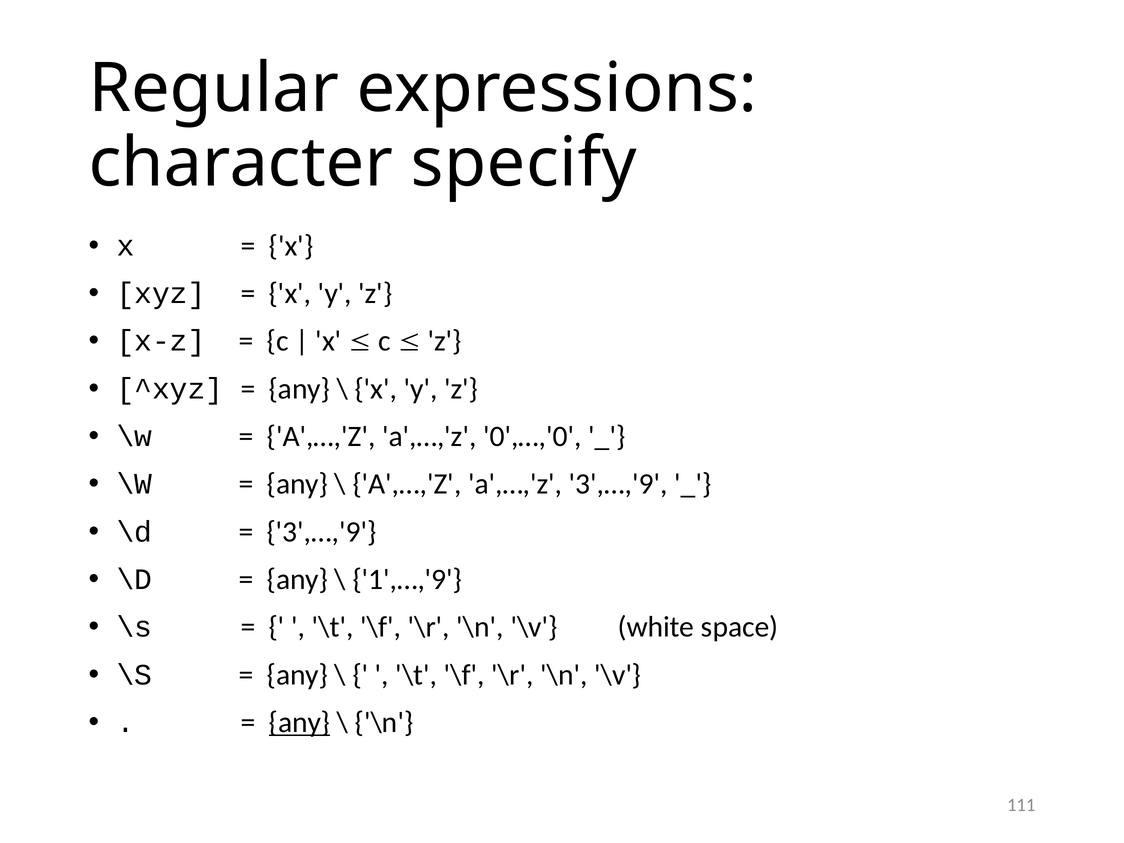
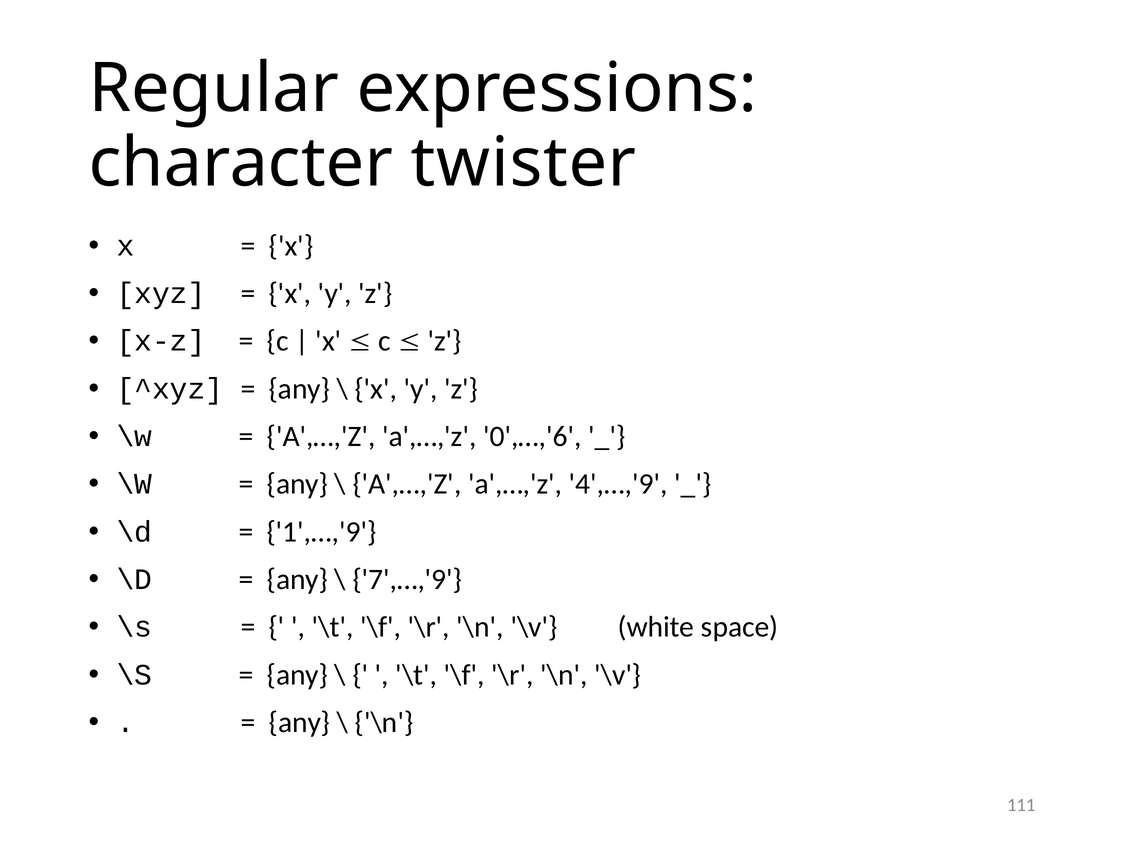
specify: specify -> twister
0',…,'0: 0',…,'0 -> 0',…,'6
a',…,'z 3',…,'9: 3',…,'9 -> 4',…,'9
3',…,'9 at (322, 532): 3',…,'9 -> 1',…,'9
1',…,'9: 1',…,'9 -> 7',…,'9
any at (300, 722) underline: present -> none
